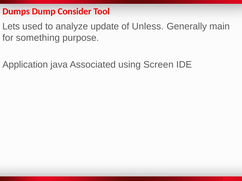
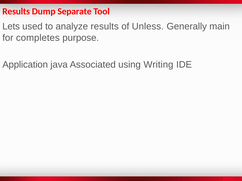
Dumps at (16, 12): Dumps -> Results
Consider: Consider -> Separate
analyze update: update -> results
something: something -> completes
Screen: Screen -> Writing
